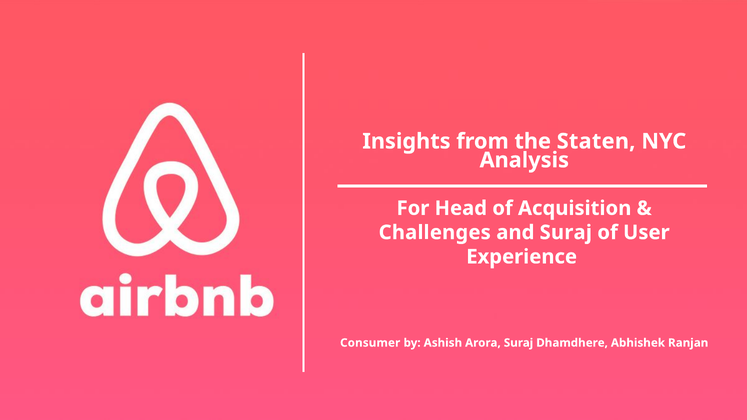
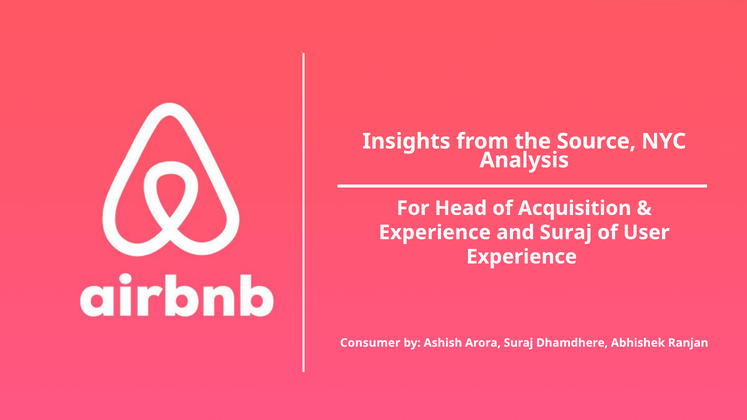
Staten: Staten -> Source
Challenges at (435, 233): Challenges -> Experience
